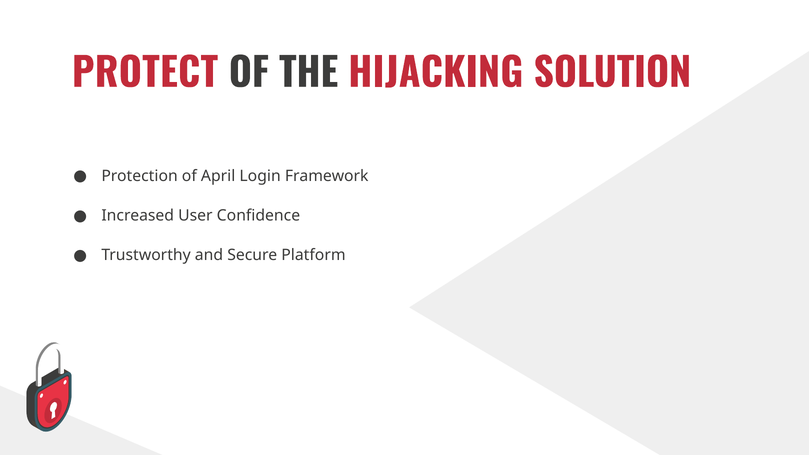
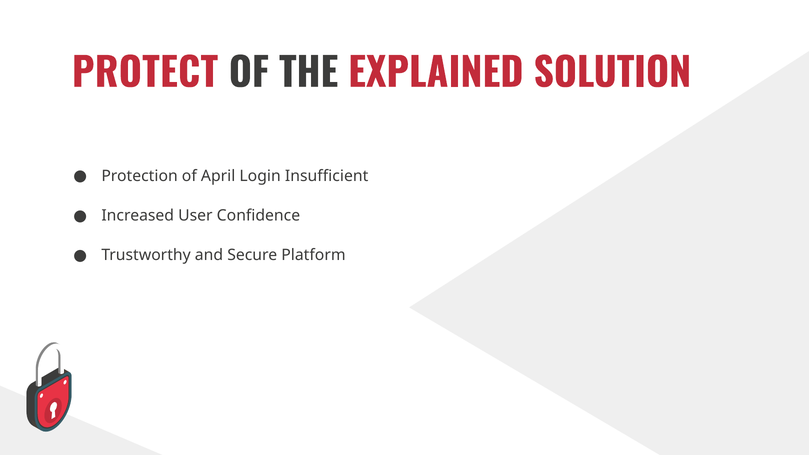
HIJACKING: HIJACKING -> EXPLAINED
Framework: Framework -> Insufficient
